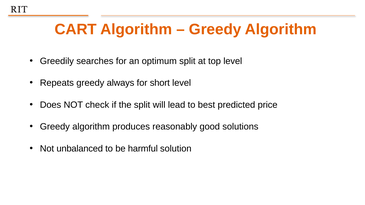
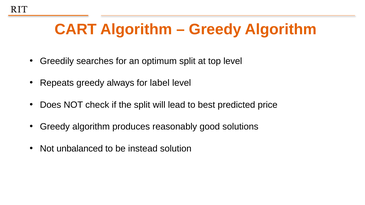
short: short -> label
harmful: harmful -> instead
